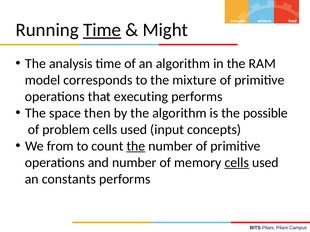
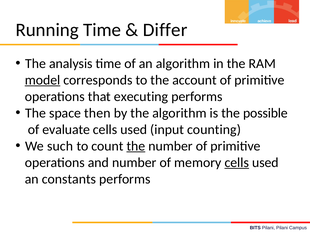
Time at (102, 30) underline: present -> none
Might: Might -> Differ
model underline: none -> present
mixture: mixture -> account
problem: problem -> evaluate
concepts: concepts -> counting
from: from -> such
